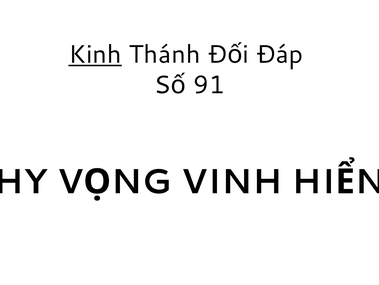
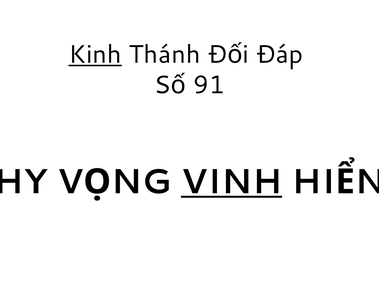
VINH underline: none -> present
